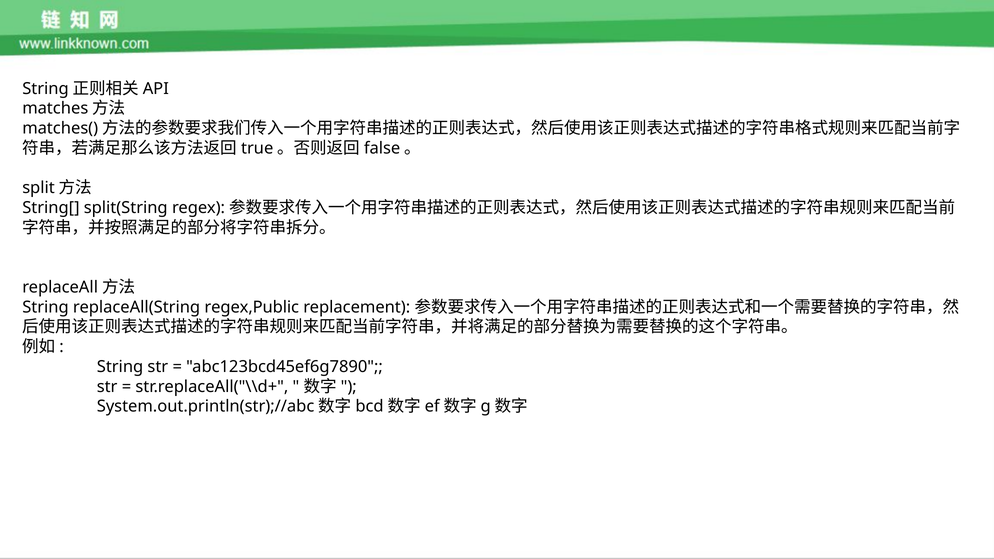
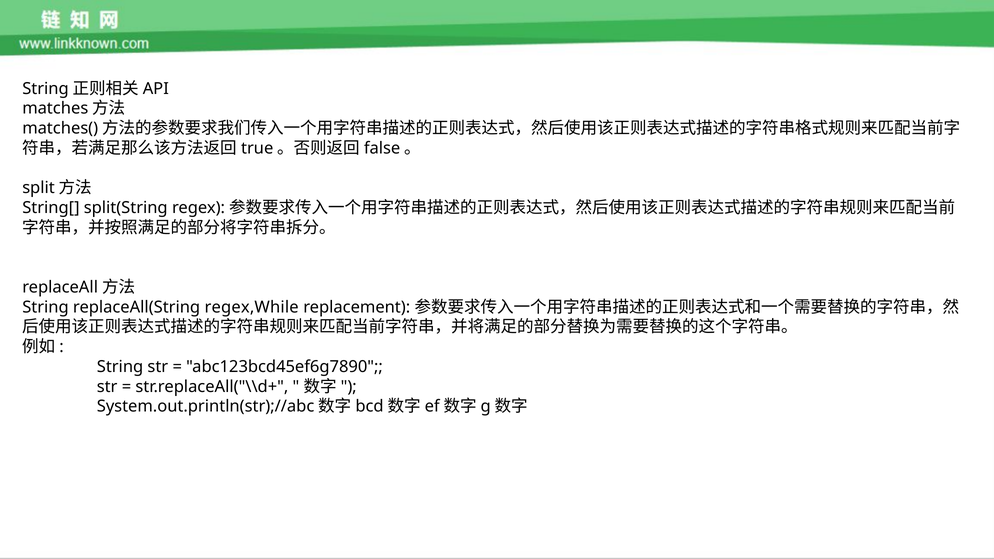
regex,Public: regex,Public -> regex,While
